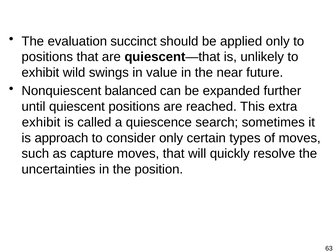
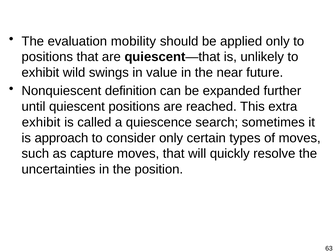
succinct: succinct -> mobility
balanced: balanced -> definition
